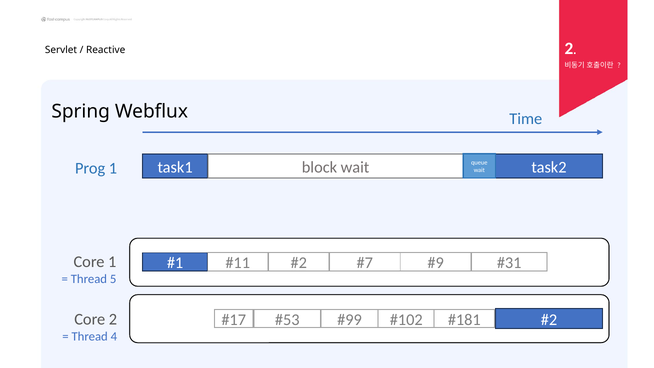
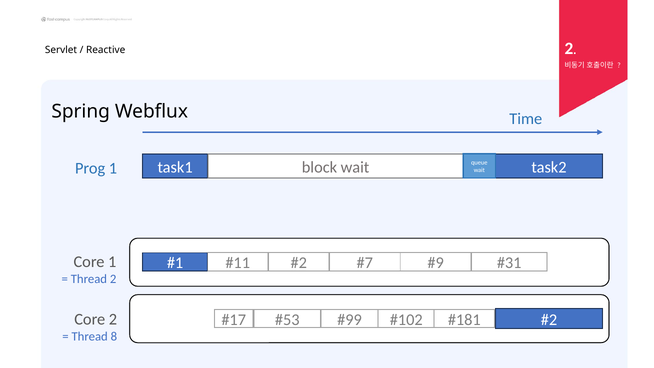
Thread 5: 5 -> 2
4: 4 -> 8
